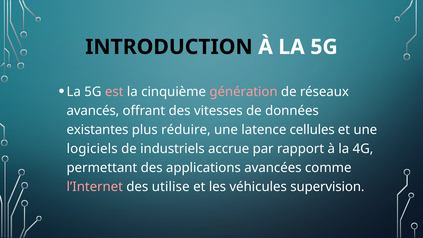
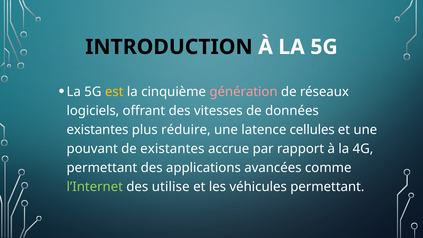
est colour: pink -> yellow
avancés: avancés -> logiciels
logiciels: logiciels -> pouvant
de industriels: industriels -> existantes
l’Internet colour: pink -> light green
véhicules supervision: supervision -> permettant
